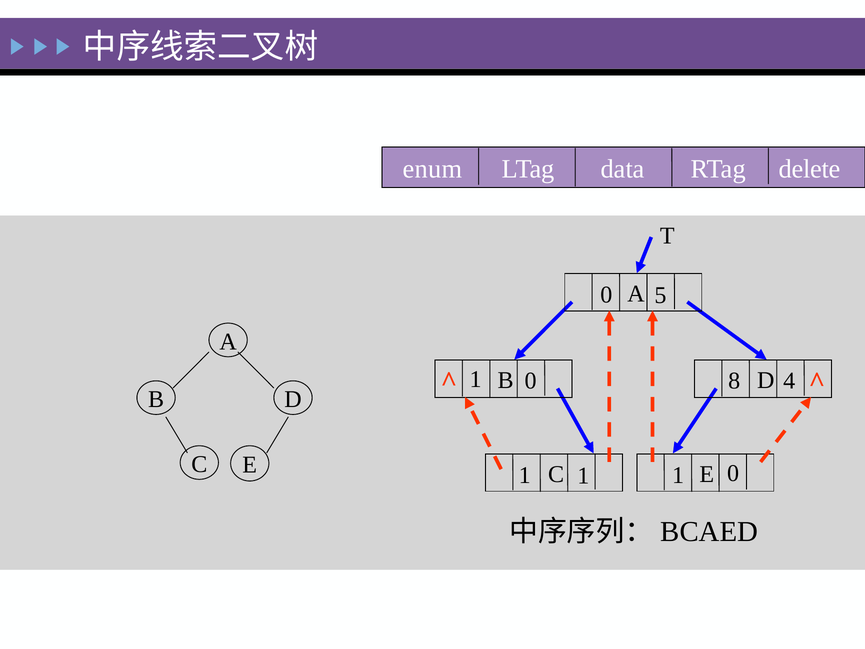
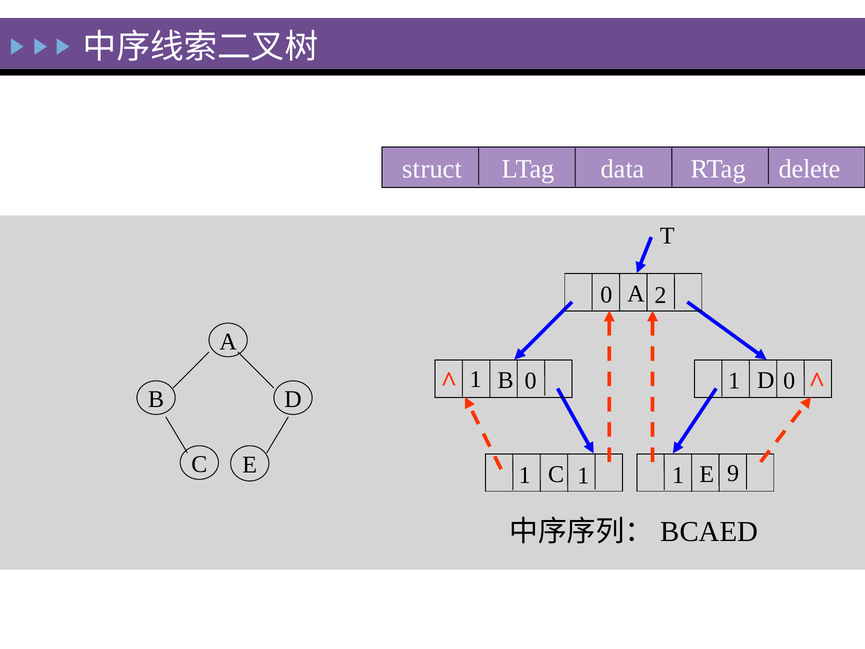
enum: enum -> struct
5: 5 -> 2
1 4: 4 -> 0
8 at (734, 381): 8 -> 1
1 0: 0 -> 9
